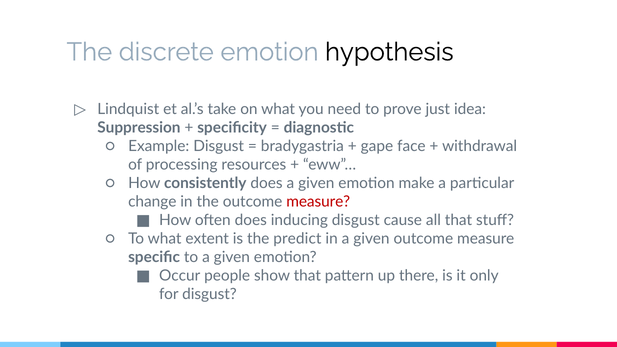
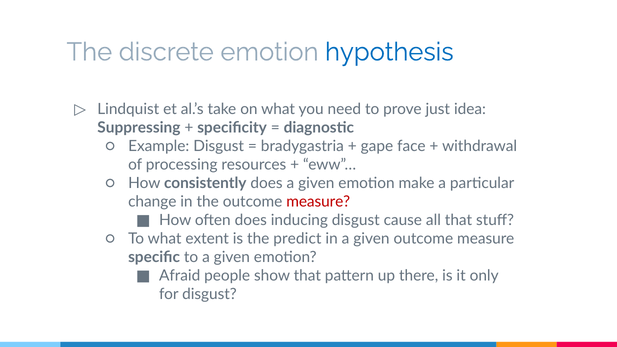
hypothesis colour: black -> blue
Suppression: Suppression -> Suppressing
Occur: Occur -> Afraid
